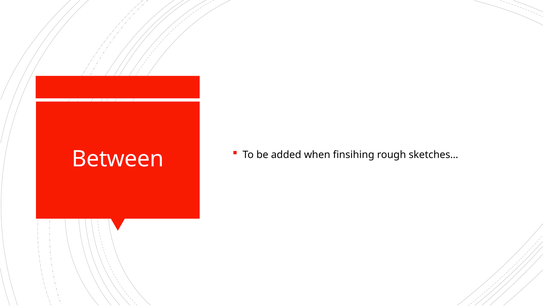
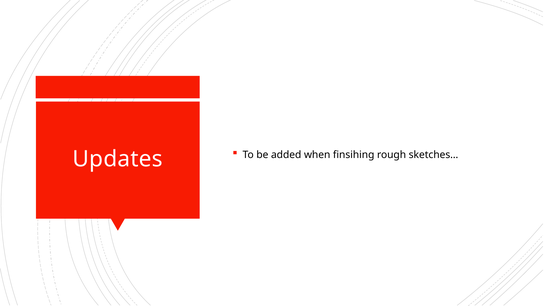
Between: Between -> Updates
